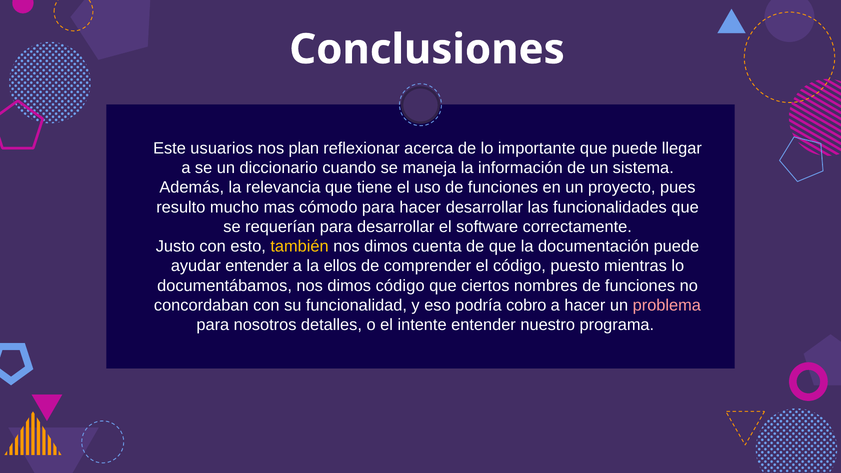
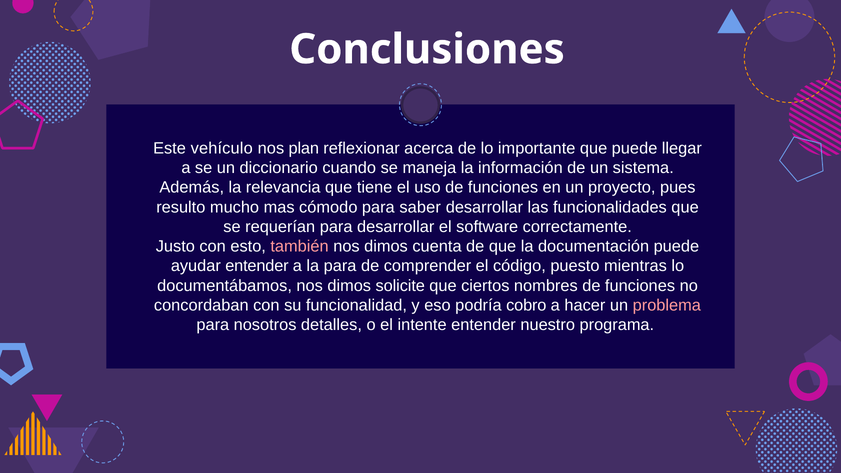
usuarios: usuarios -> vehículo
para hacer: hacer -> saber
también colour: yellow -> pink
la ellos: ellos -> para
dimos código: código -> solicite
